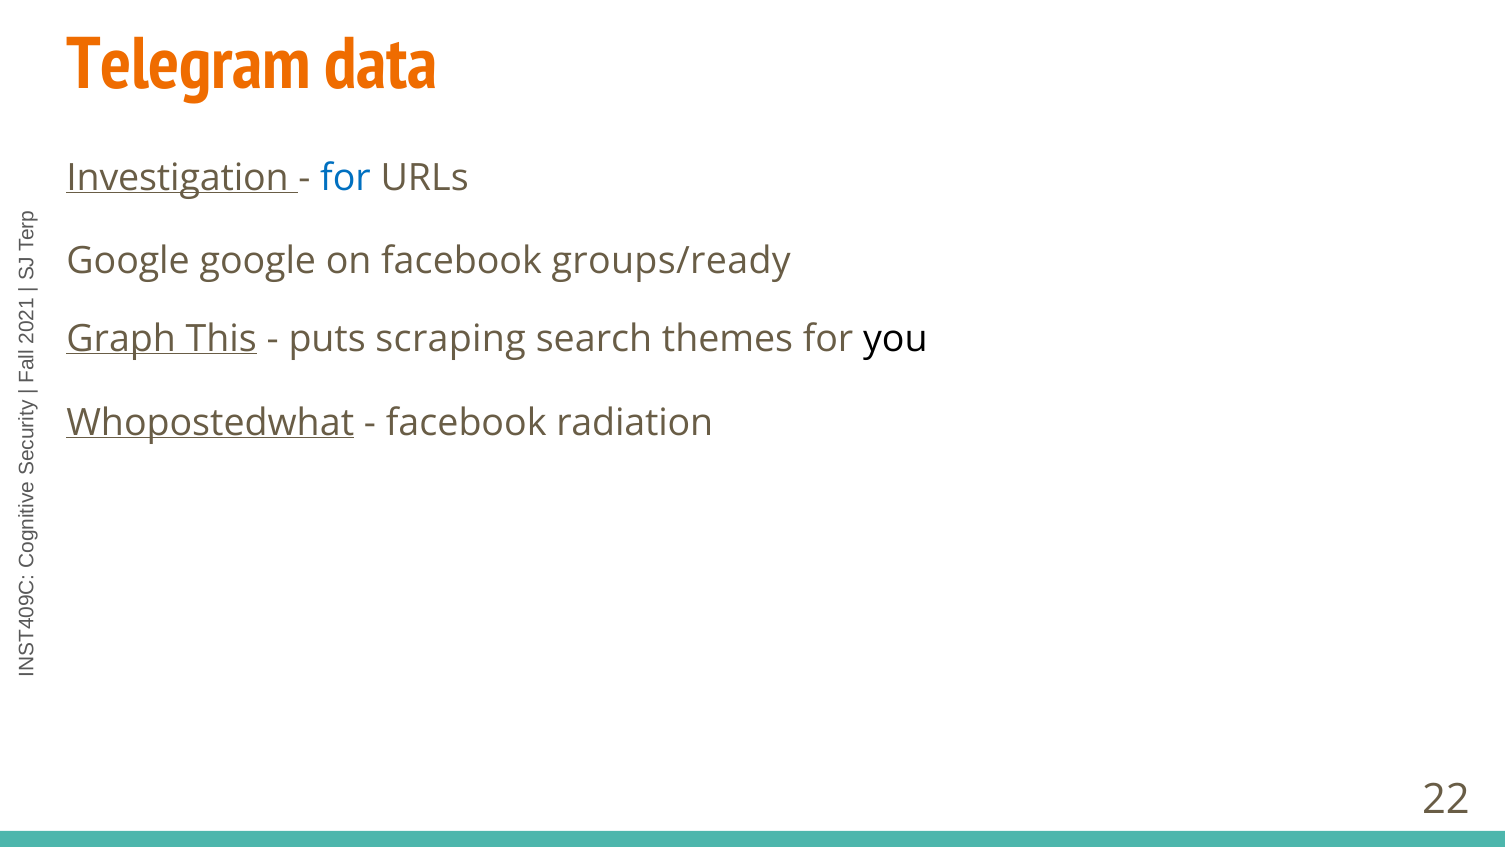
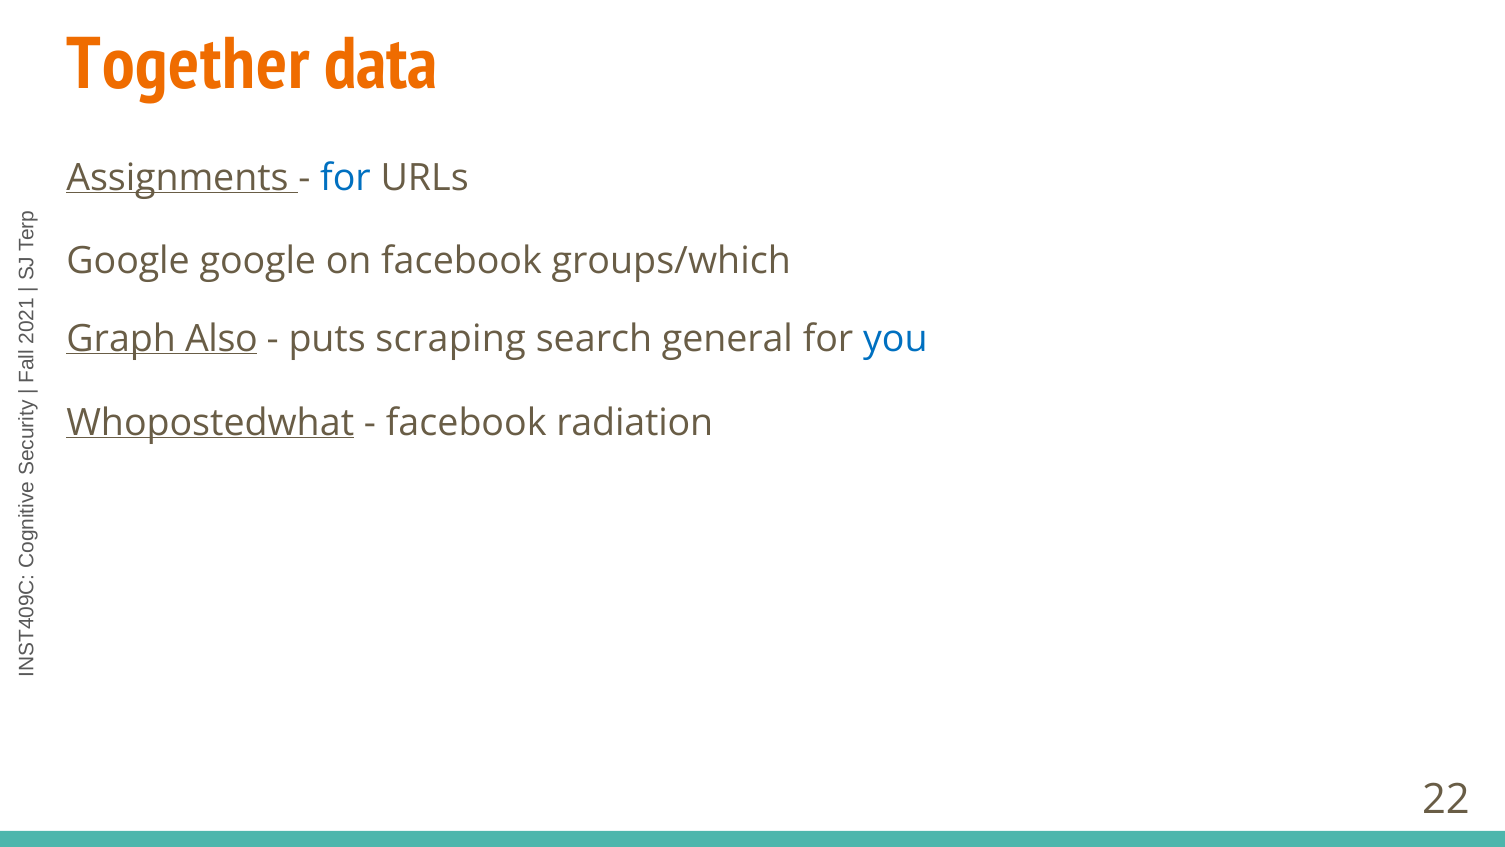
Telegram: Telegram -> Together
Investigation: Investigation -> Assignments
groups/ready: groups/ready -> groups/which
This: This -> Also
themes: themes -> general
you colour: black -> blue
